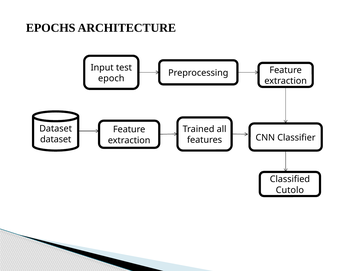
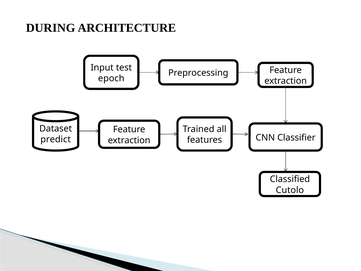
EPOCHS: EPOCHS -> DURING
dataset at (56, 139): dataset -> predict
